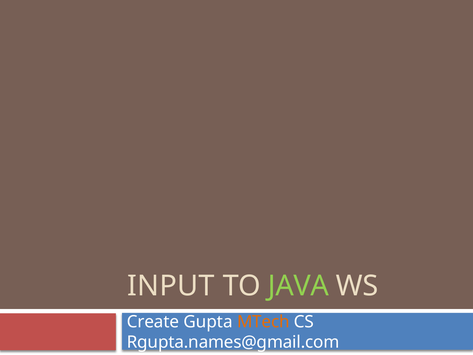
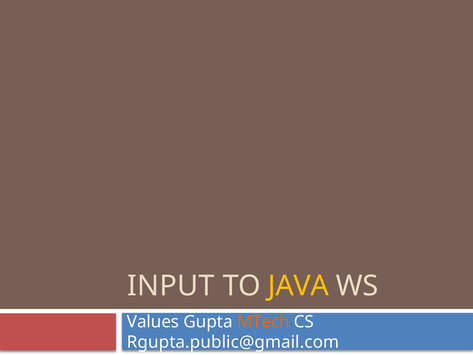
JAVA colour: light green -> yellow
Create: Create -> Values
Rgupta.names@gmail.com: Rgupta.names@gmail.com -> Rgupta.public@gmail.com
